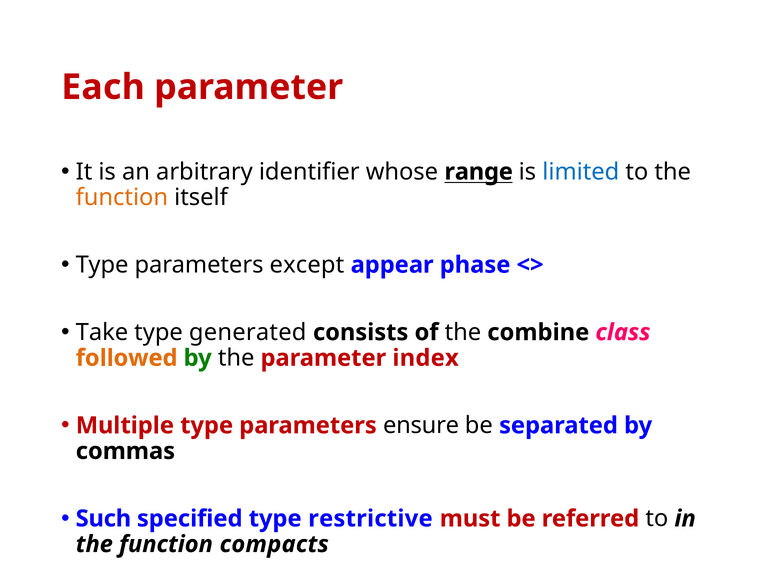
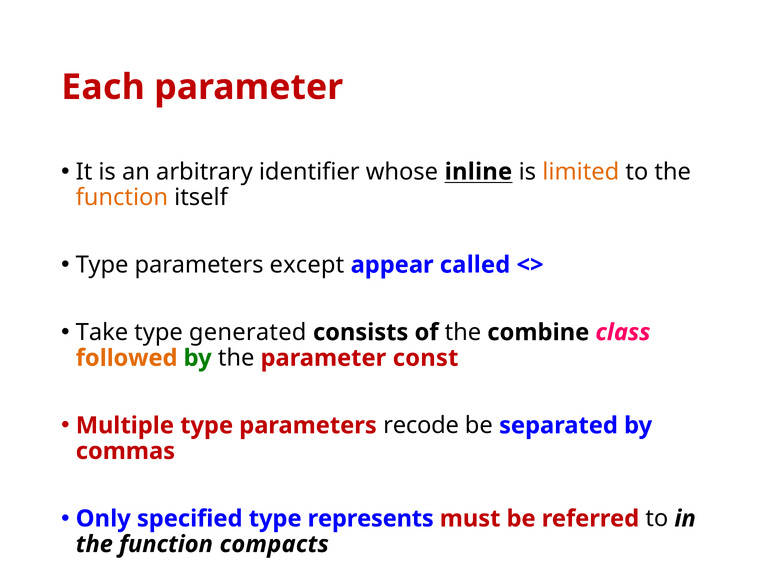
range: range -> inline
limited colour: blue -> orange
phase: phase -> called
index: index -> const
ensure: ensure -> recode
commas colour: black -> red
Such: Such -> Only
restrictive: restrictive -> represents
